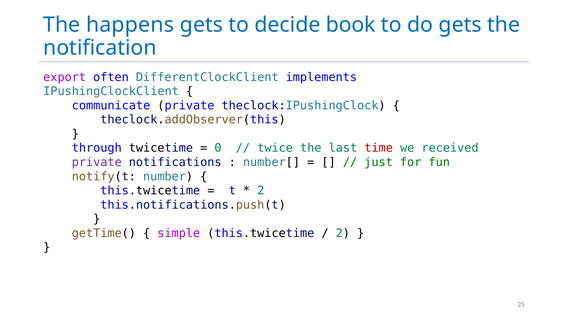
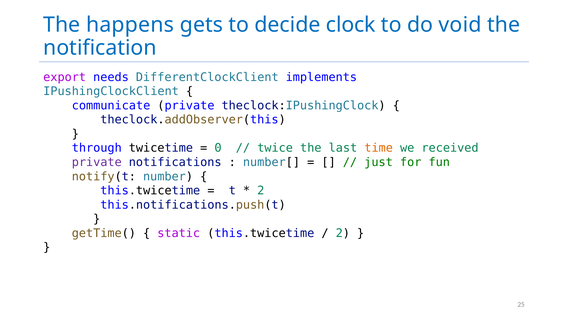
book: book -> clock
do gets: gets -> void
often: often -> needs
time colour: red -> orange
simple: simple -> static
